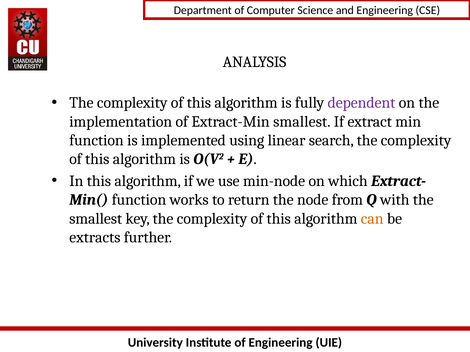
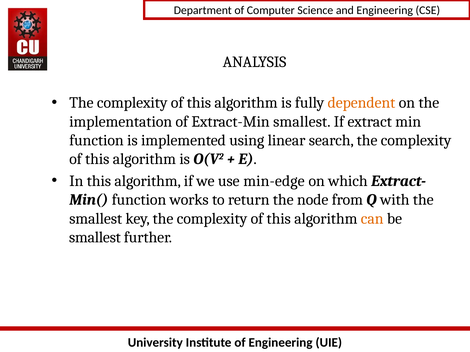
dependent colour: purple -> orange
min-node: min-node -> min-edge
extracts at (95, 238): extracts -> smallest
